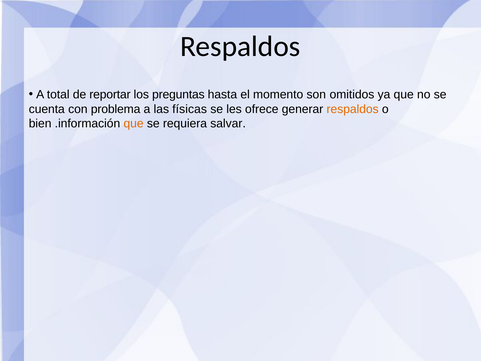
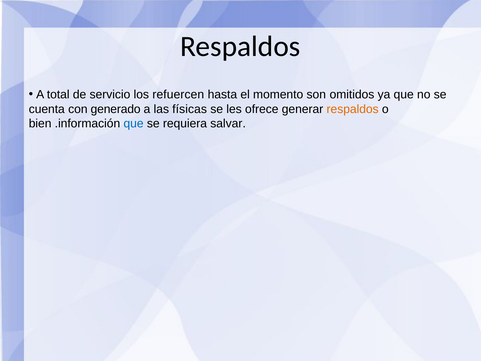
reportar: reportar -> servicio
preguntas: preguntas -> refuercen
problema: problema -> generado
que at (134, 123) colour: orange -> blue
